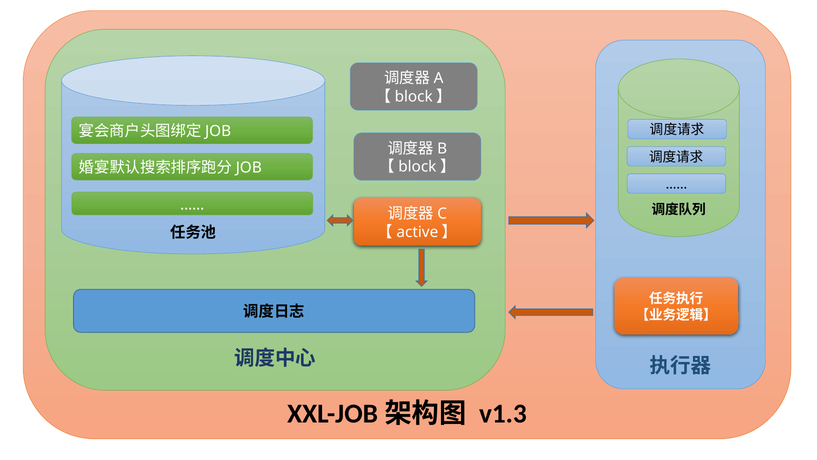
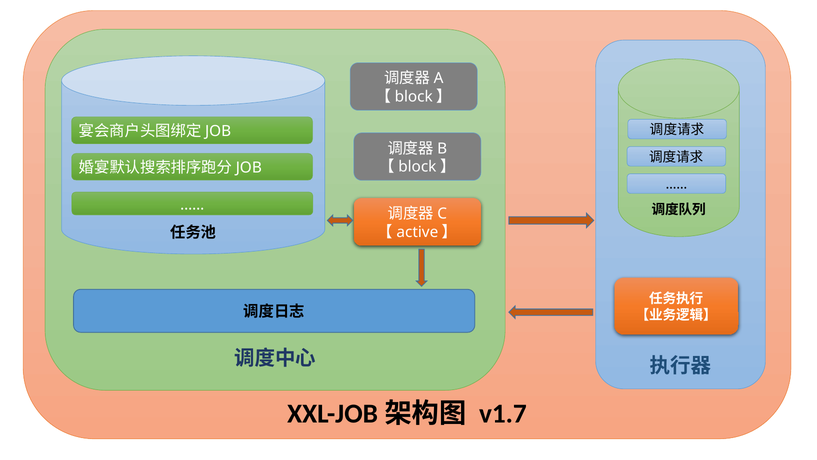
v1.3: v1.3 -> v1.7
